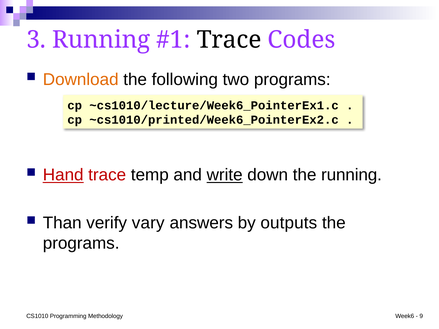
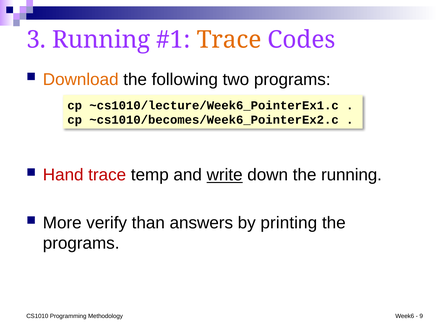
Trace at (229, 40) colour: black -> orange
~cs1010/printed/Week6_PointerEx2.c: ~cs1010/printed/Week6_PointerEx2.c -> ~cs1010/becomes/Week6_PointerEx2.c
Hand underline: present -> none
Than: Than -> More
vary: vary -> than
outputs: outputs -> printing
